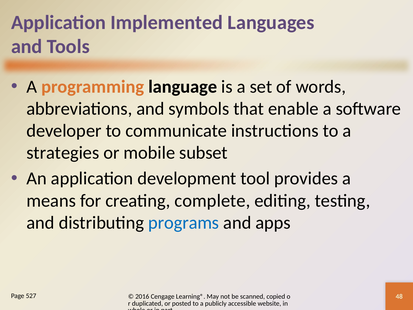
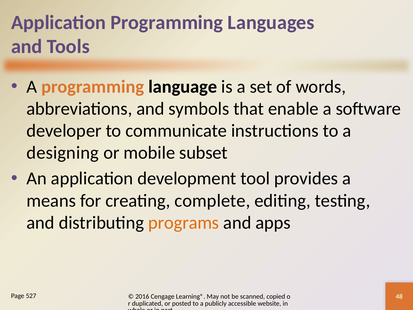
Application Implemented: Implemented -> Programming
strategies: strategies -> designing
programs colour: blue -> orange
